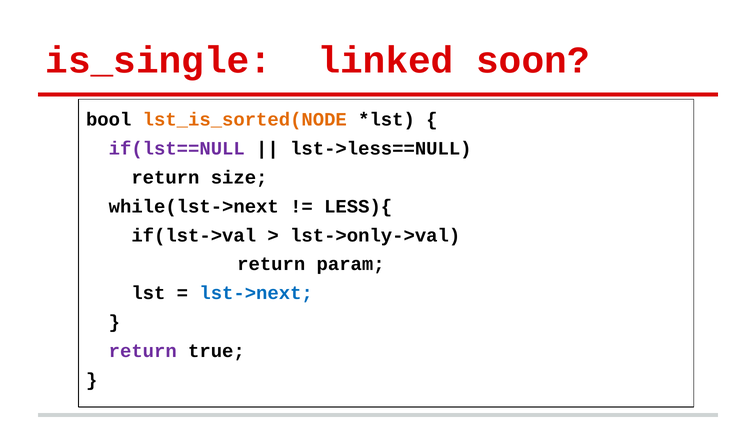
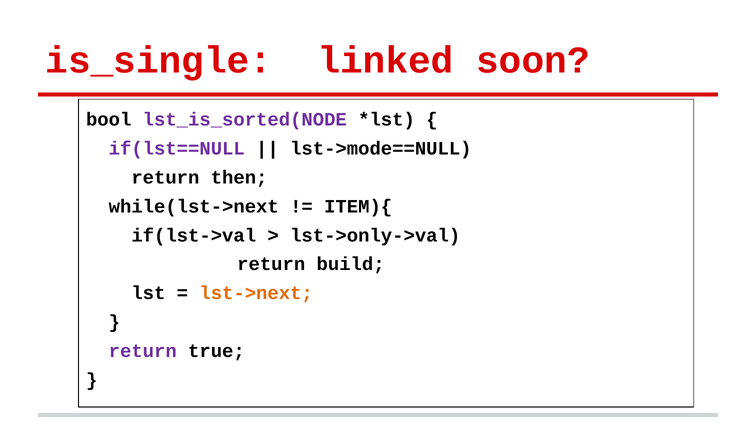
lst_is_sorted(NODE colour: orange -> purple
lst->less==NULL: lst->less==NULL -> lst->mode==NULL
size: size -> then
LESS){: LESS){ -> ITEM){
param: param -> build
lst->next colour: blue -> orange
